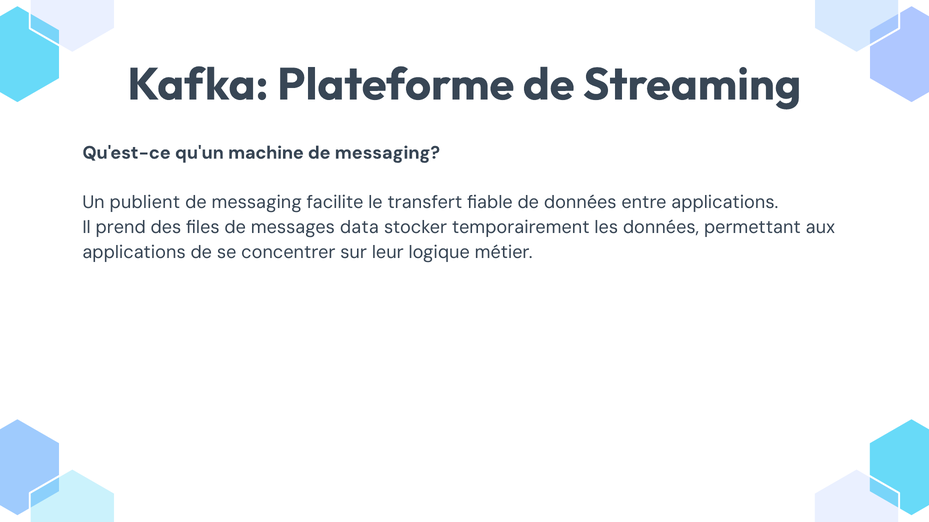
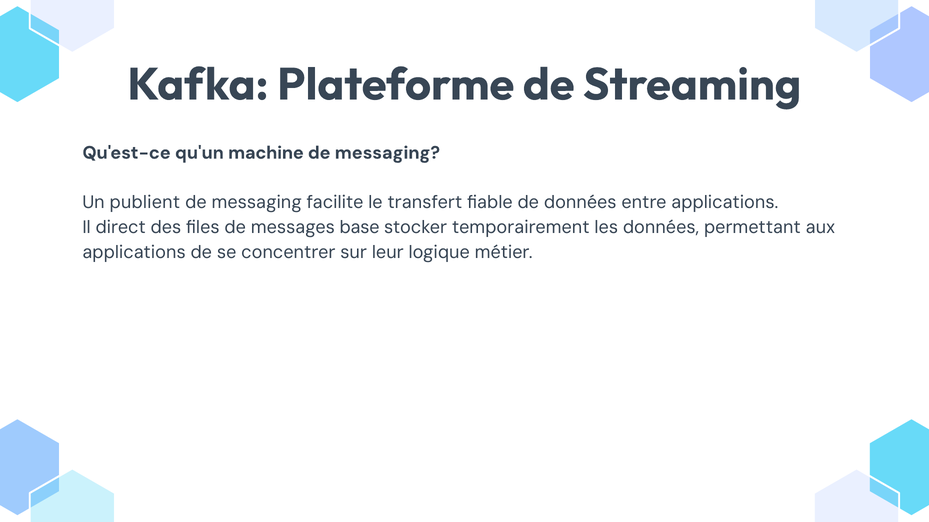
prend: prend -> direct
data: data -> base
